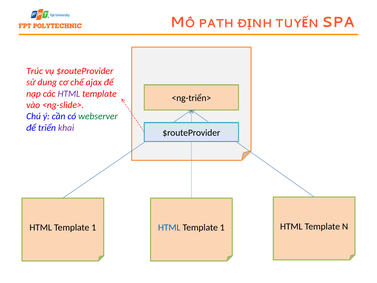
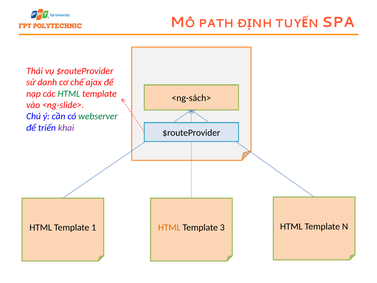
Trúc: Trúc -> Thái
dung: dung -> danh
HTML at (69, 94) colour: purple -> green
<ng-triển>: <ng-triển> -> <ng-sách>
HTML at (169, 227) colour: blue -> orange
1 at (222, 227): 1 -> 3
